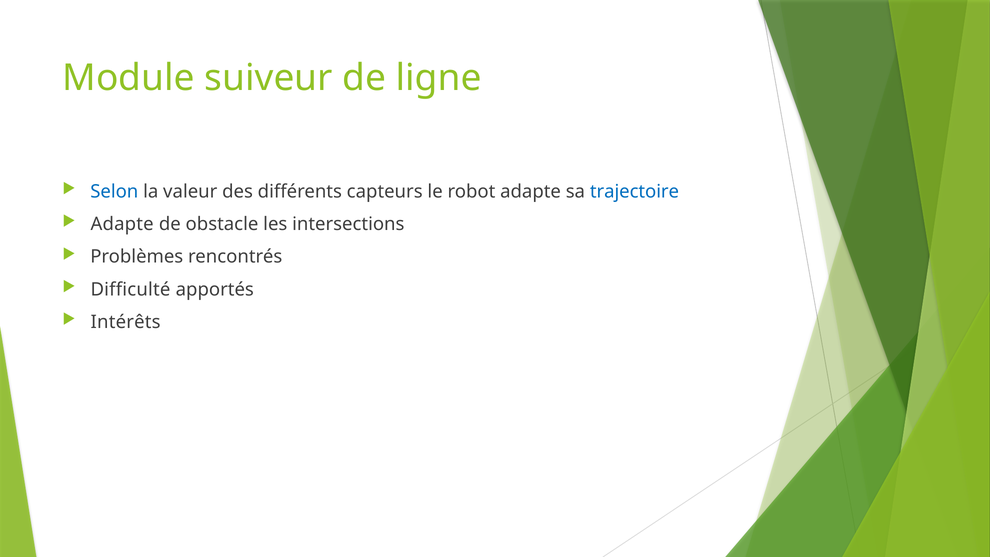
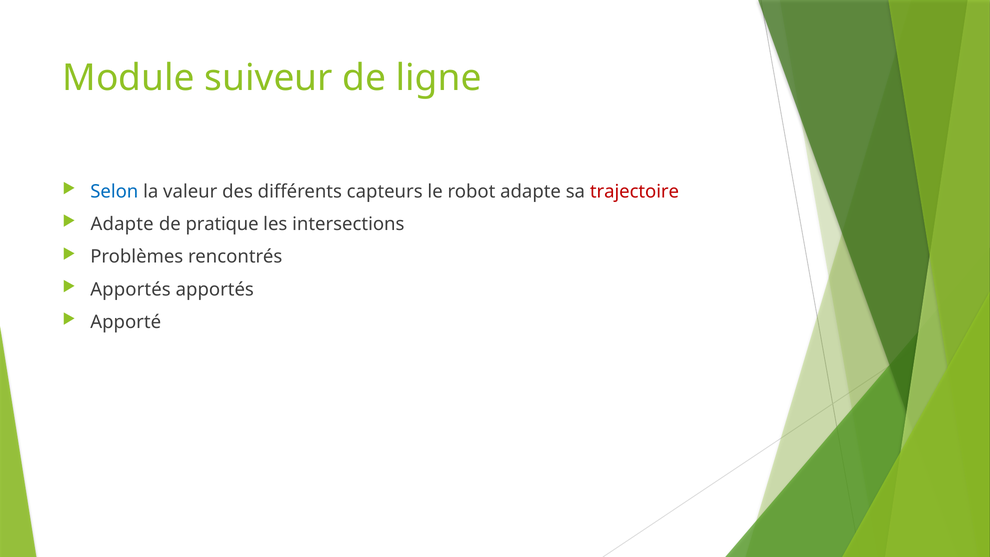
trajectoire colour: blue -> red
obstacle: obstacle -> pratique
Difficulté at (130, 289): Difficulté -> Apportés
Intérêts: Intérêts -> Apporté
